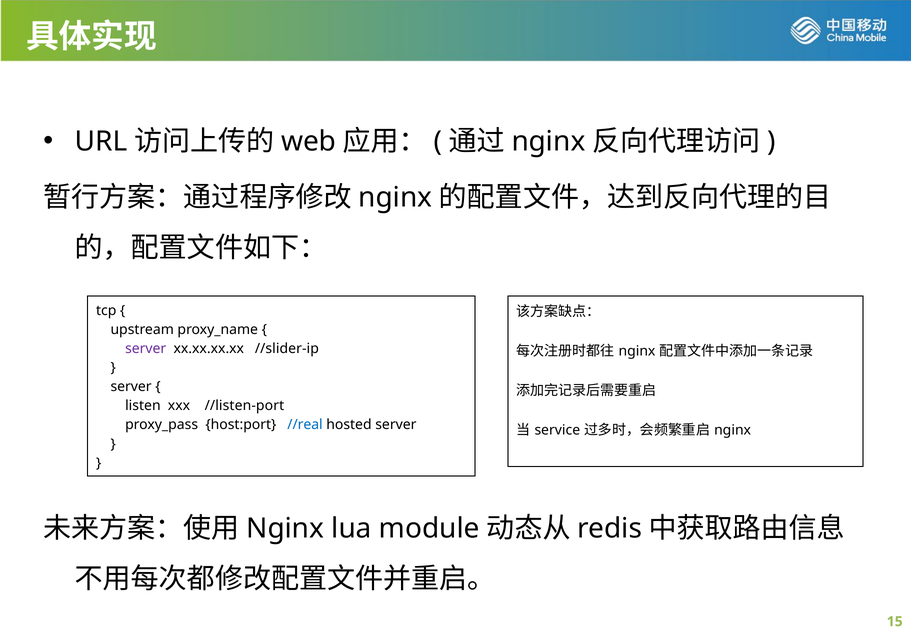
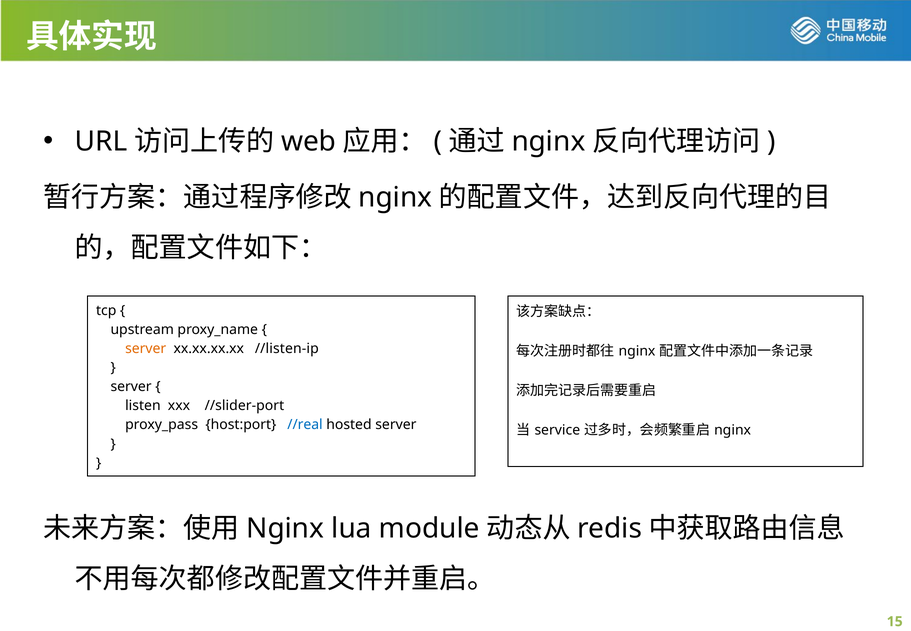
server at (146, 348) colour: purple -> orange
//slider-ip: //slider-ip -> //listen-ip
//listen-port: //listen-port -> //slider-port
